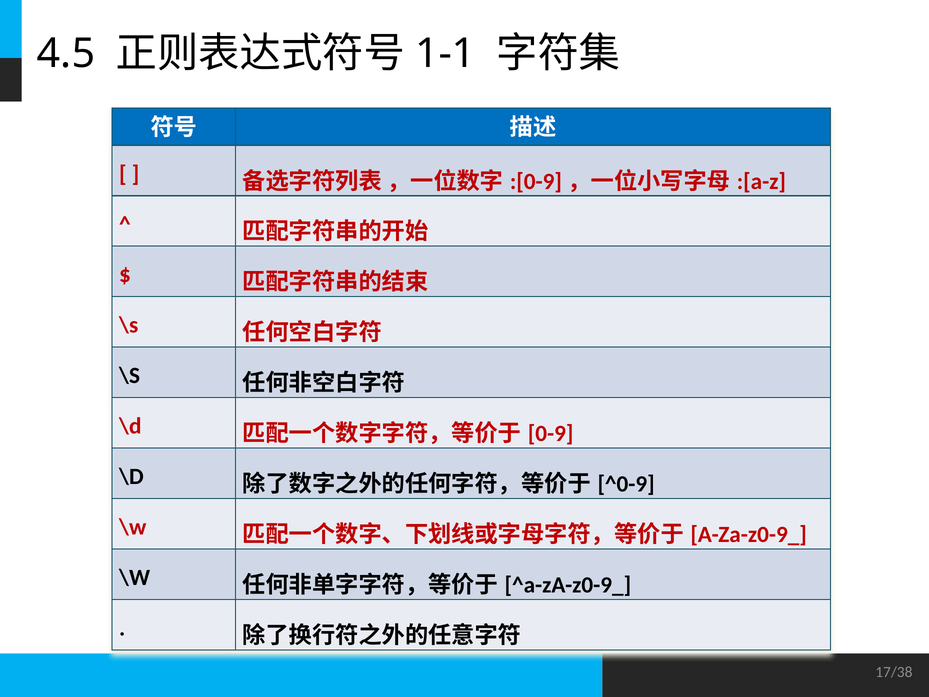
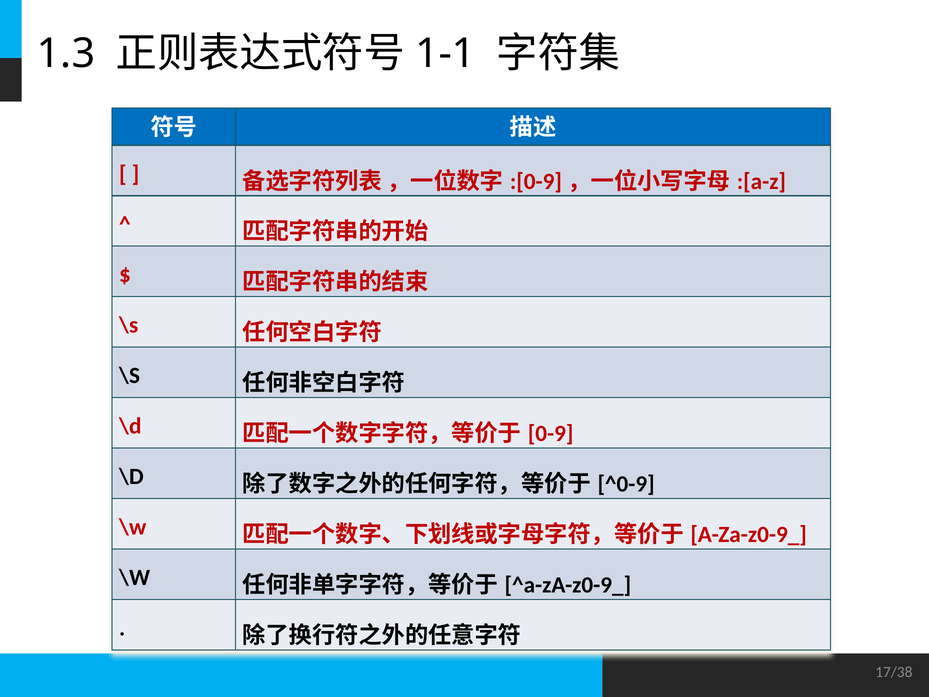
4.5: 4.5 -> 1.3
